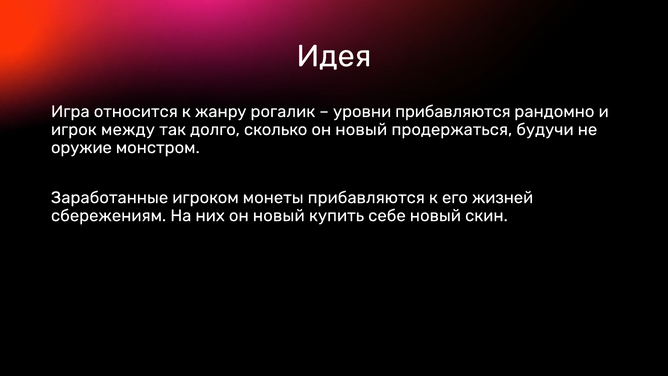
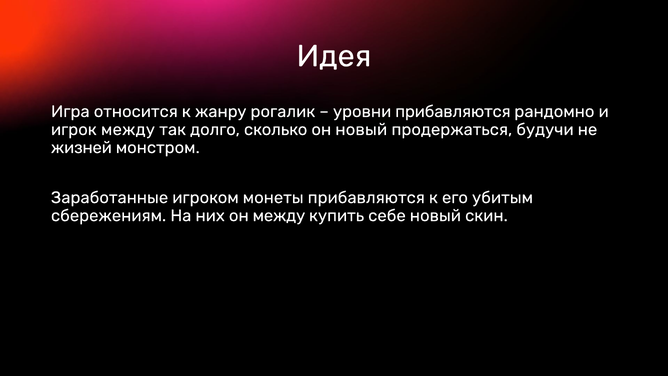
оружие: оружие -> жизней
жизней: жизней -> убитым
них он новый: новый -> между
